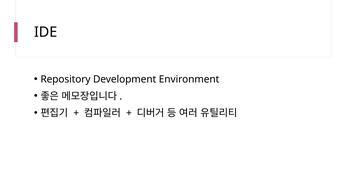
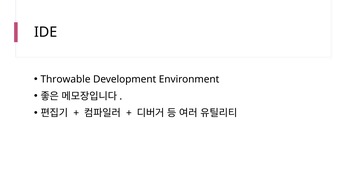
Repository: Repository -> Throwable
